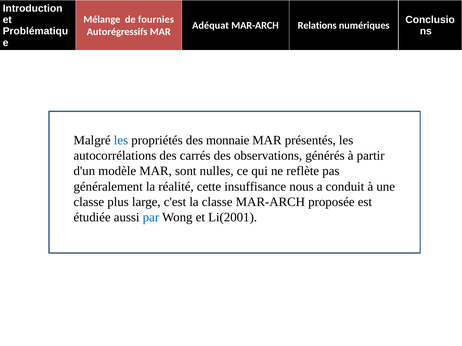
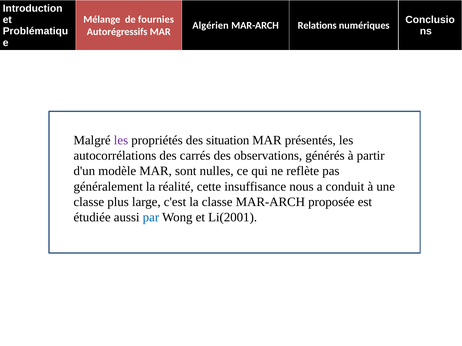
Adéquat: Adéquat -> Algérien
les at (121, 140) colour: blue -> purple
monnaie: monnaie -> situation
